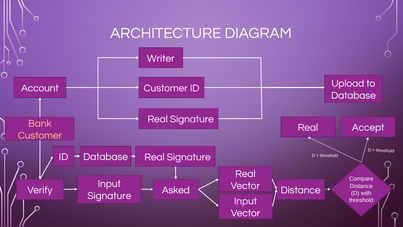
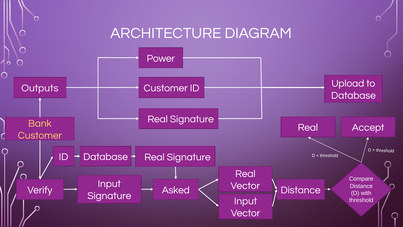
Writer: Writer -> Power
Account: Account -> Outputs
